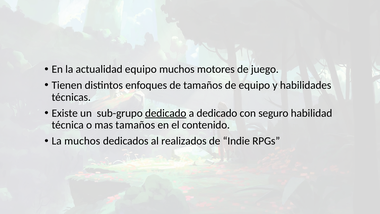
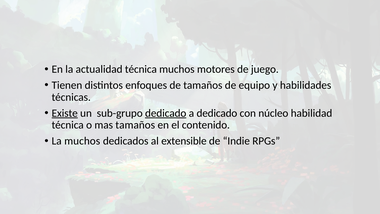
actualidad equipo: equipo -> técnica
Existe underline: none -> present
seguro: seguro -> núcleo
realizados: realizados -> extensible
